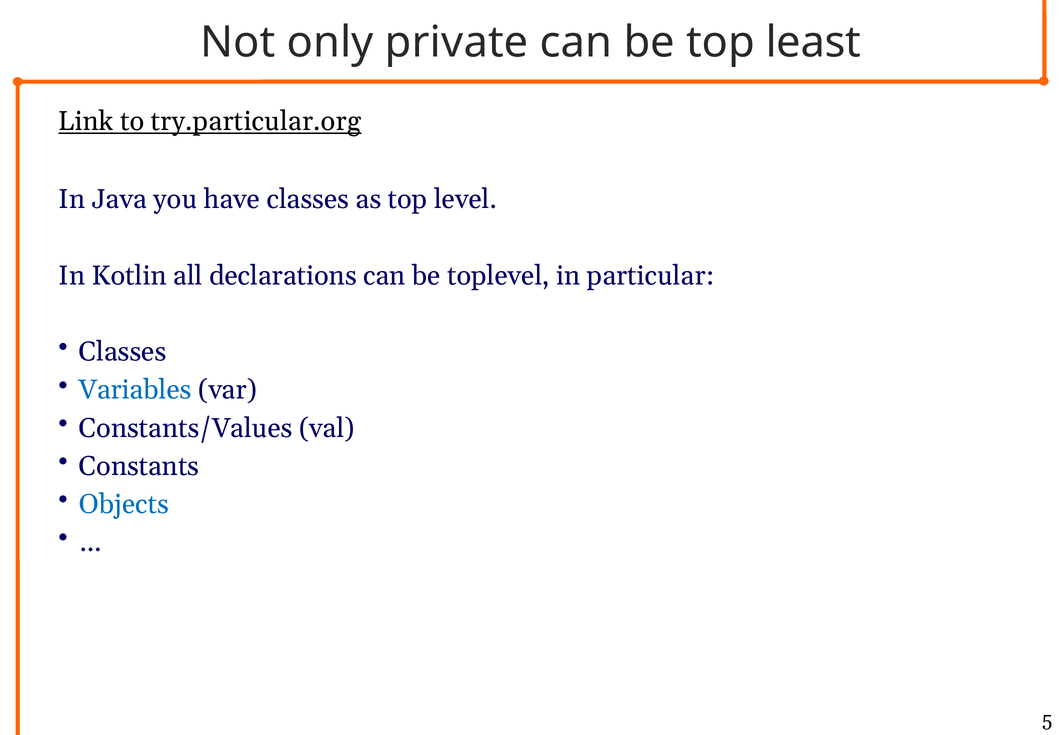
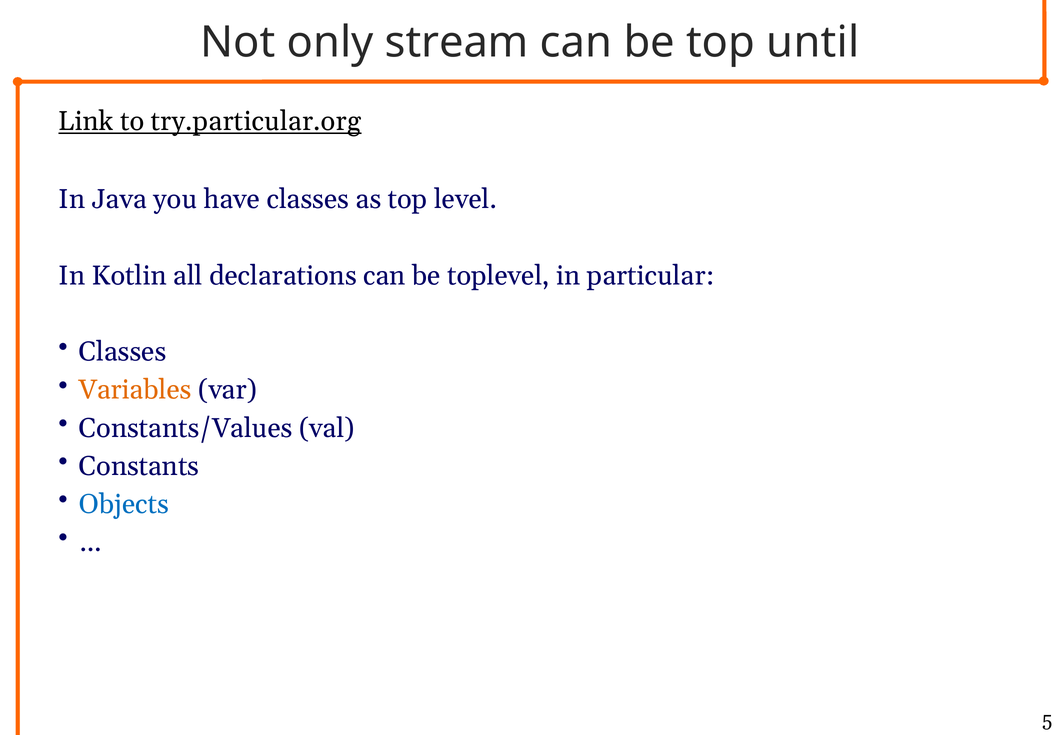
private: private -> stream
least: least -> until
Variables colour: blue -> orange
